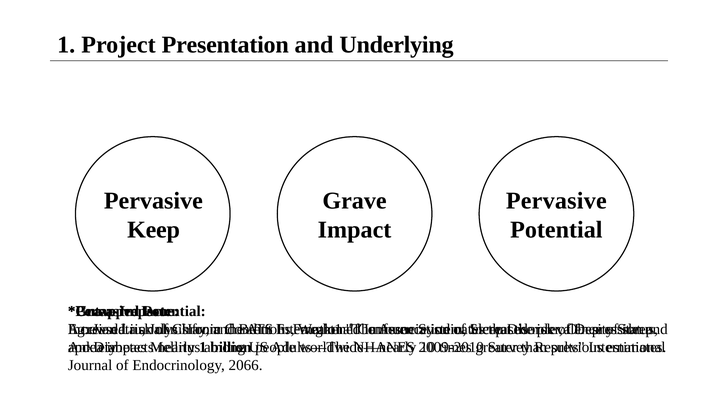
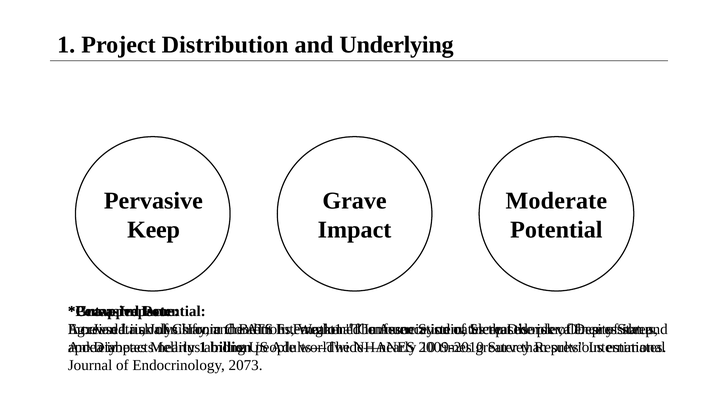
Presentation: Presentation -> Distribution
Pervasive at (556, 201): Pervasive -> Moderate
2066: 2066 -> 2073
